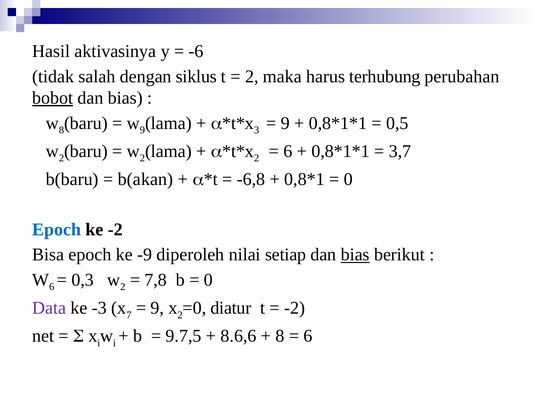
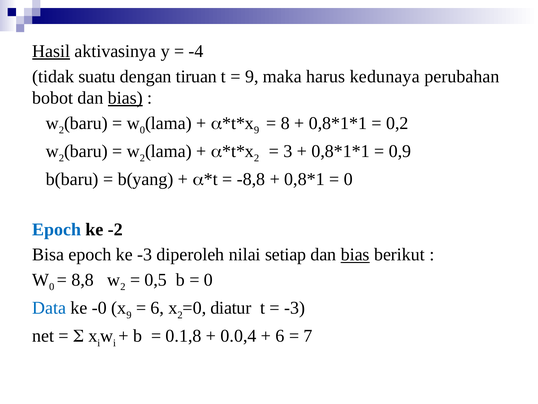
Hasil underline: none -> present
-6: -6 -> -4
salah: salah -> suatu
siklus: siklus -> tiruan
2 at (252, 76): 2 -> 9
terhubung: terhubung -> kedunaya
bobot underline: present -> none
bias at (125, 98) underline: none -> present
8 at (61, 130): 8 -> 2
9 at (142, 130): 9 -> 0
3 at (257, 130): 3 -> 9
9 at (285, 123): 9 -> 8
0,5: 0,5 -> 0,2
6 at (288, 151): 6 -> 3
3,7: 3,7 -> 0,9
b(akan: b(akan -> b(yang
-6,8: -6,8 -> -8,8
ke -9: -9 -> -3
6 at (52, 286): 6 -> 0
0,3: 0,3 -> 8,8
7,8: 7,8 -> 0,5
Data colour: purple -> blue
-3: -3 -> -0
7 at (129, 315): 7 -> 9
9 at (157, 308): 9 -> 6
-2 at (295, 308): -2 -> -3
9.7,5: 9.7,5 -> 0.1,8
8.6,6: 8.6,6 -> 0.0,4
8 at (280, 336): 8 -> 6
6 at (308, 336): 6 -> 7
